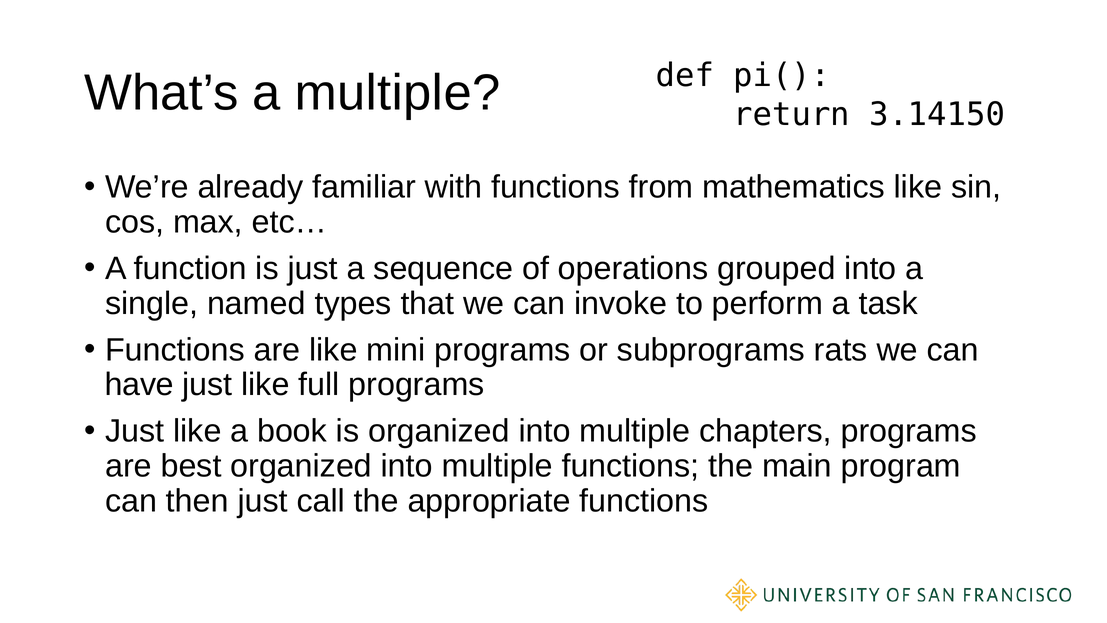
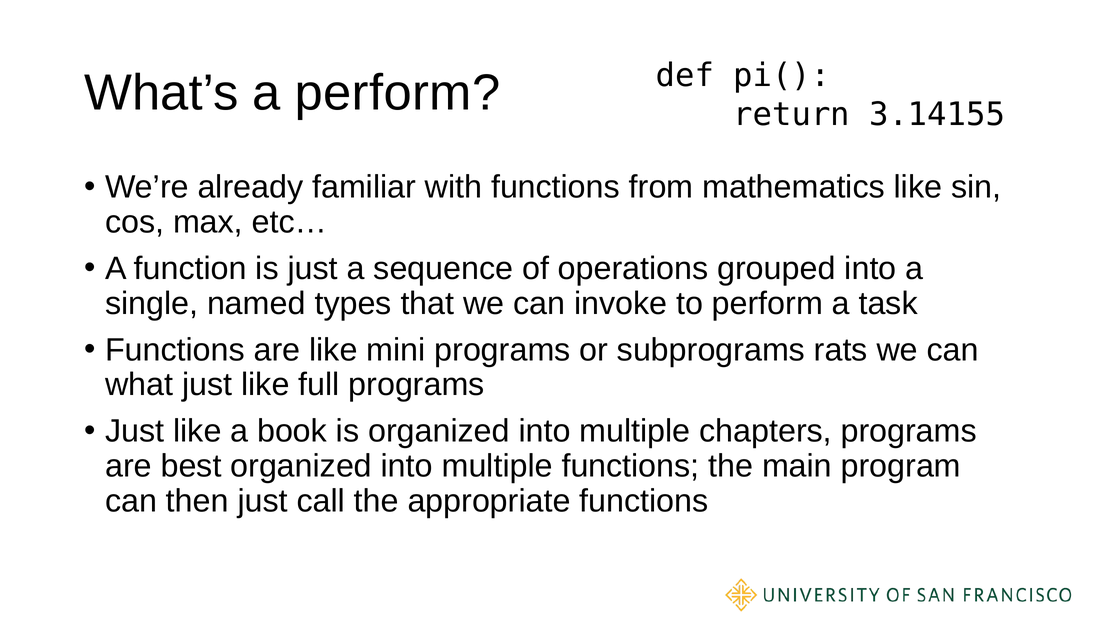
a multiple: multiple -> perform
3.14150: 3.14150 -> 3.14155
have: have -> what
